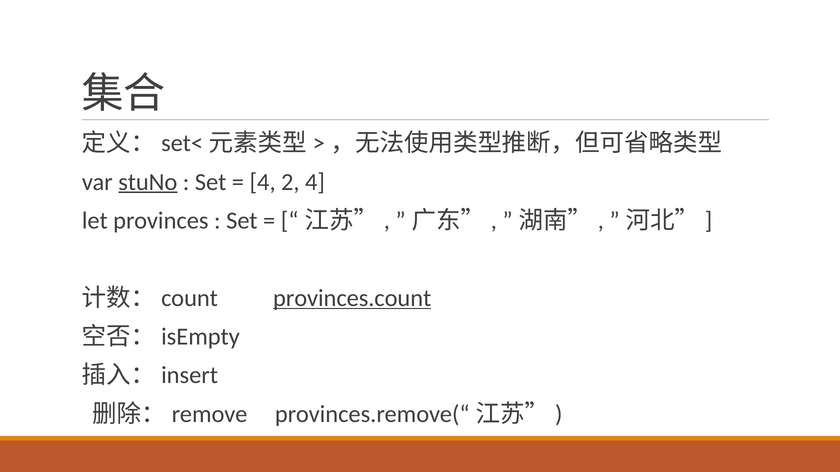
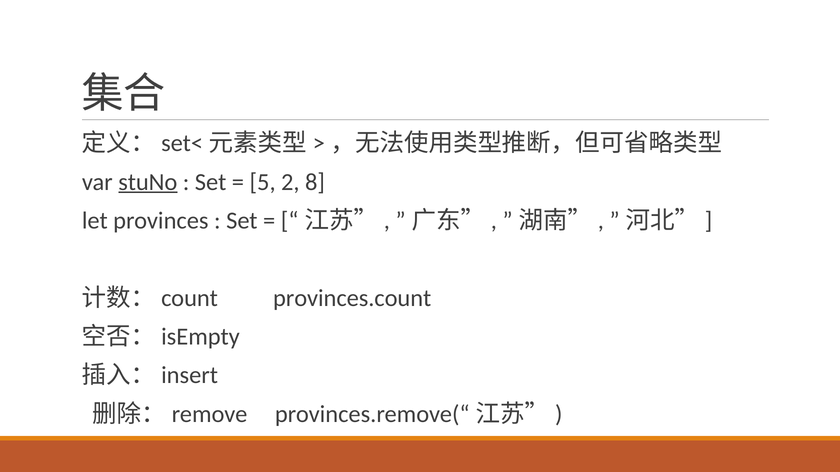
4 at (263, 182): 4 -> 5
2 4: 4 -> 8
provinces.count underline: present -> none
